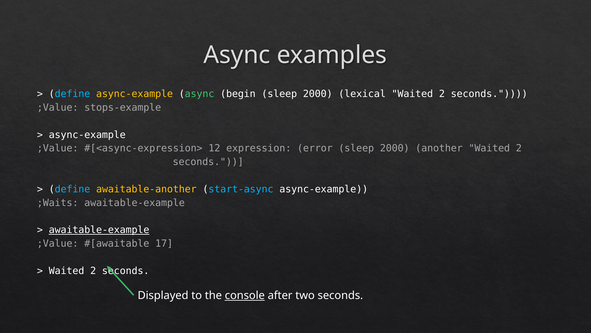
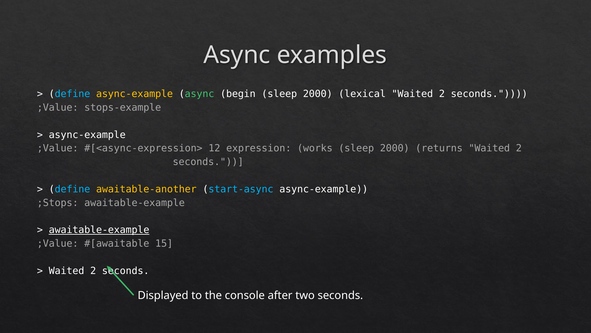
error: error -> works
another: another -> returns
;Waits: ;Waits -> ;Stops
17: 17 -> 15
console underline: present -> none
